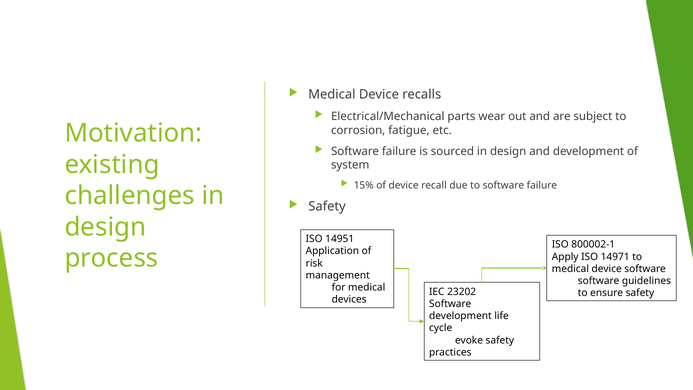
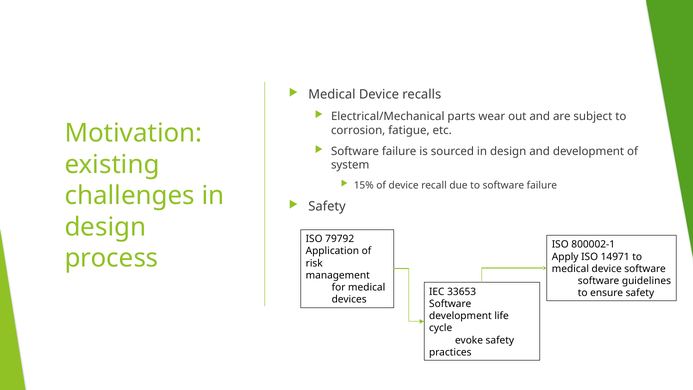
14951: 14951 -> 79792
23202: 23202 -> 33653
